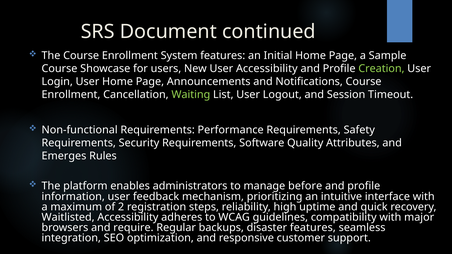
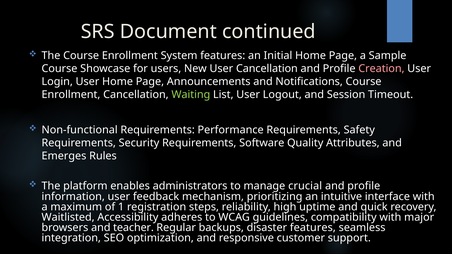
User Accessibility: Accessibility -> Cancellation
Creation colour: light green -> pink
before: before -> crucial
2: 2 -> 1
require: require -> teacher
